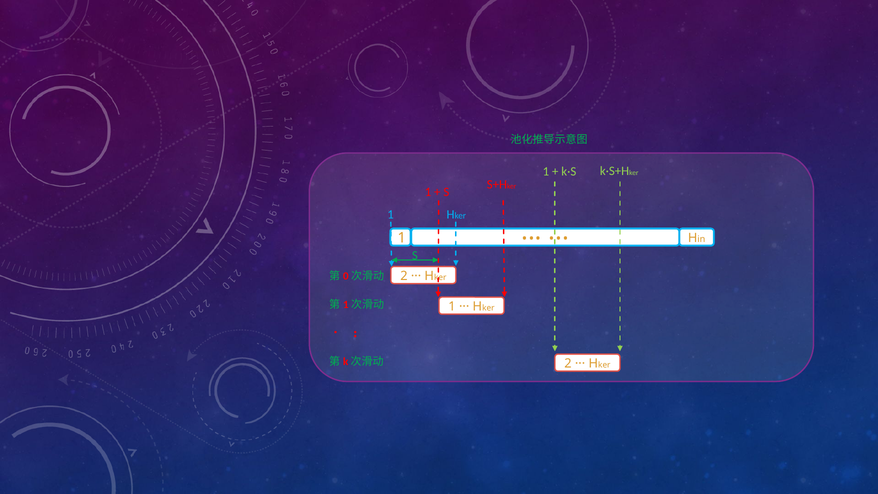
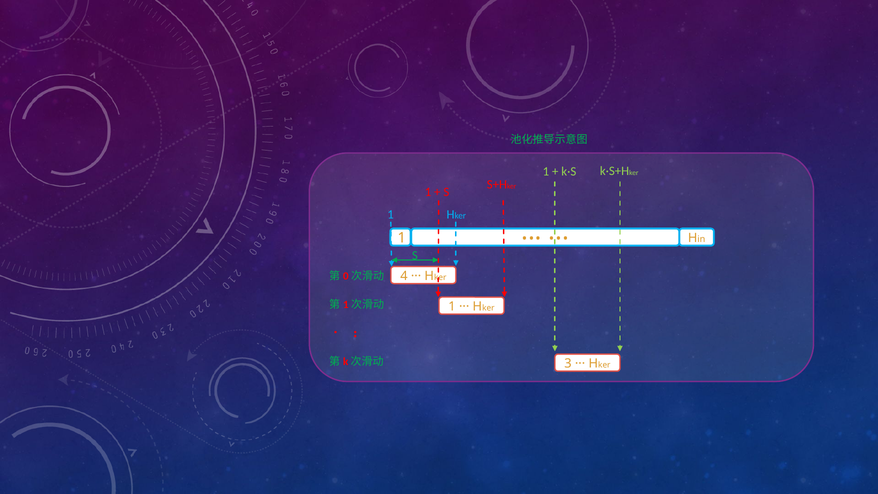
2 at (404, 276): 2 -> 4
2 at (568, 363): 2 -> 3
